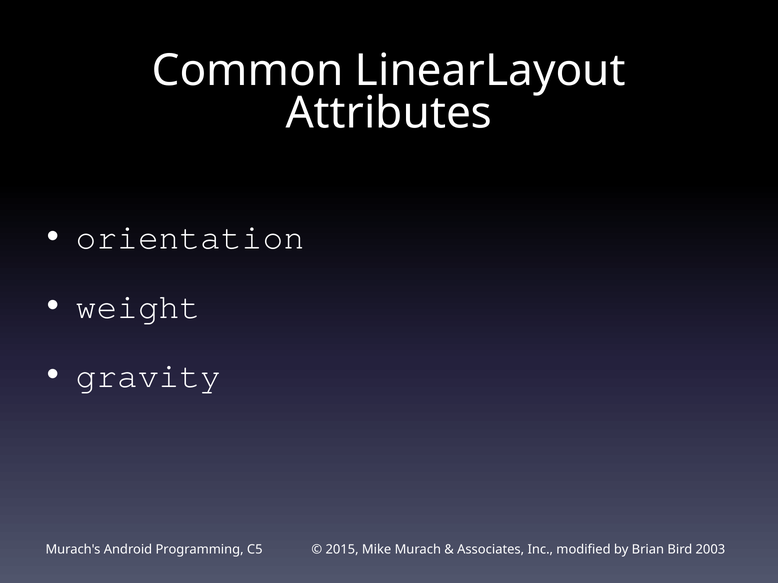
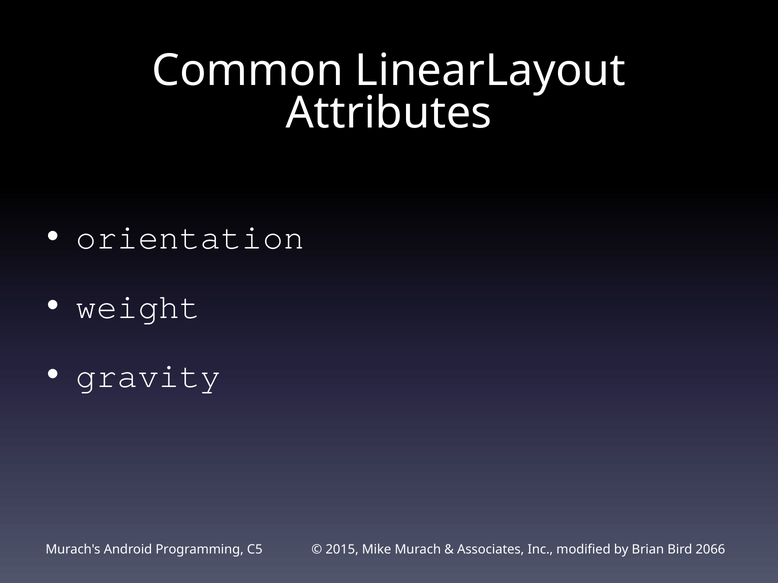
2003: 2003 -> 2066
